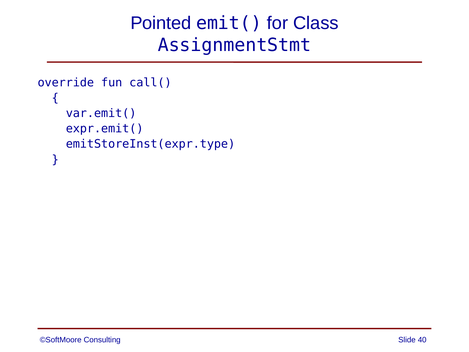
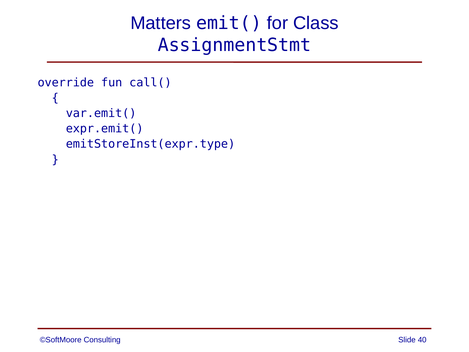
Pointed: Pointed -> Matters
